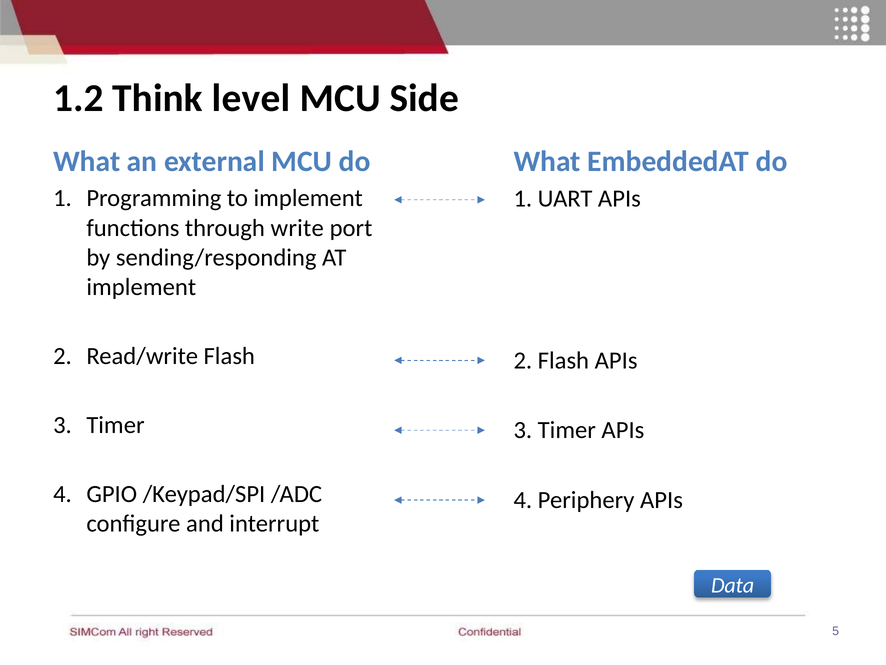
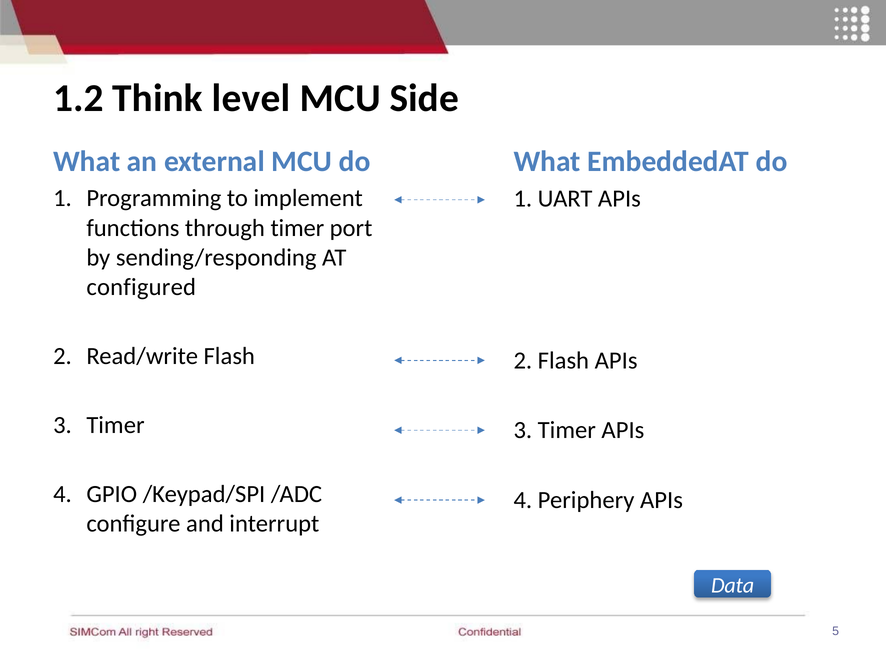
through write: write -> timer
implement at (141, 287): implement -> configured
